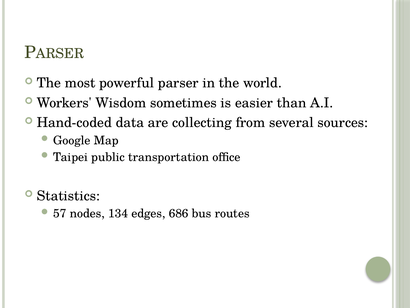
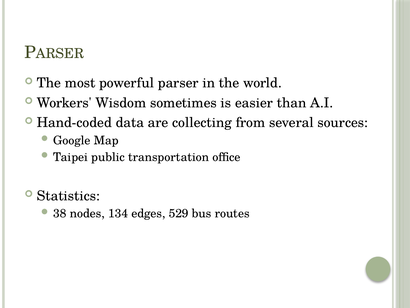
57: 57 -> 38
686: 686 -> 529
